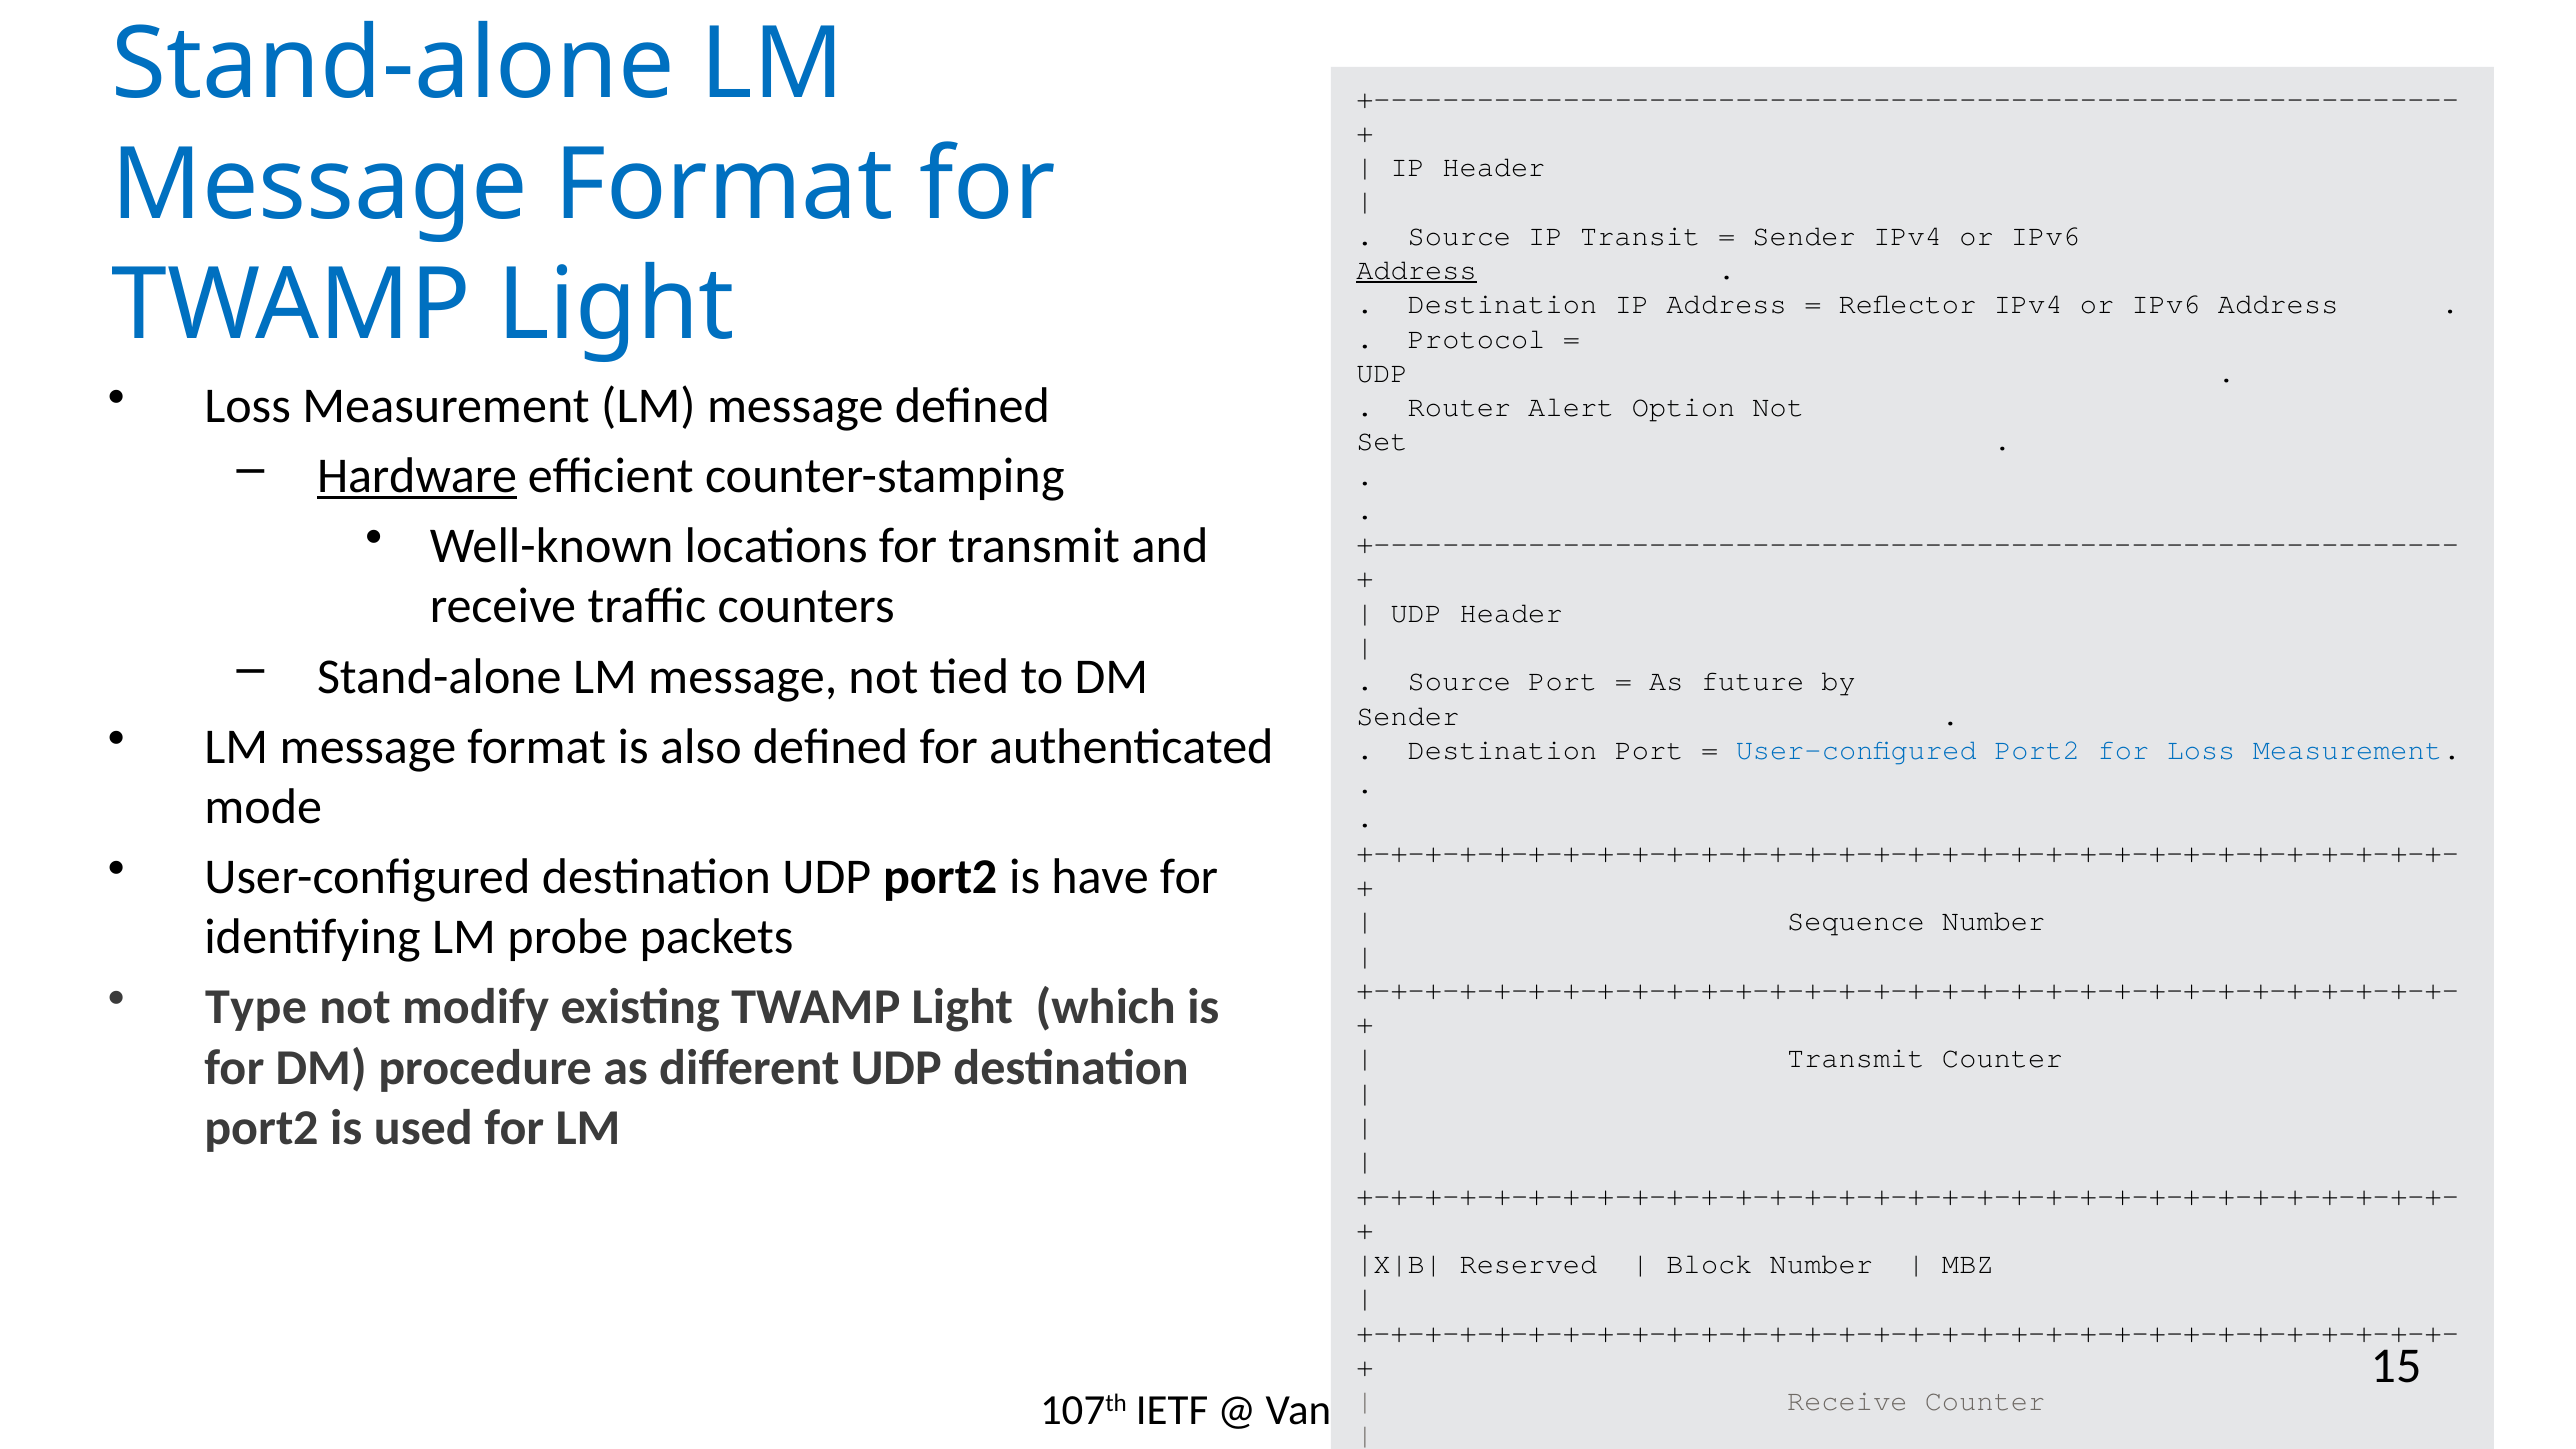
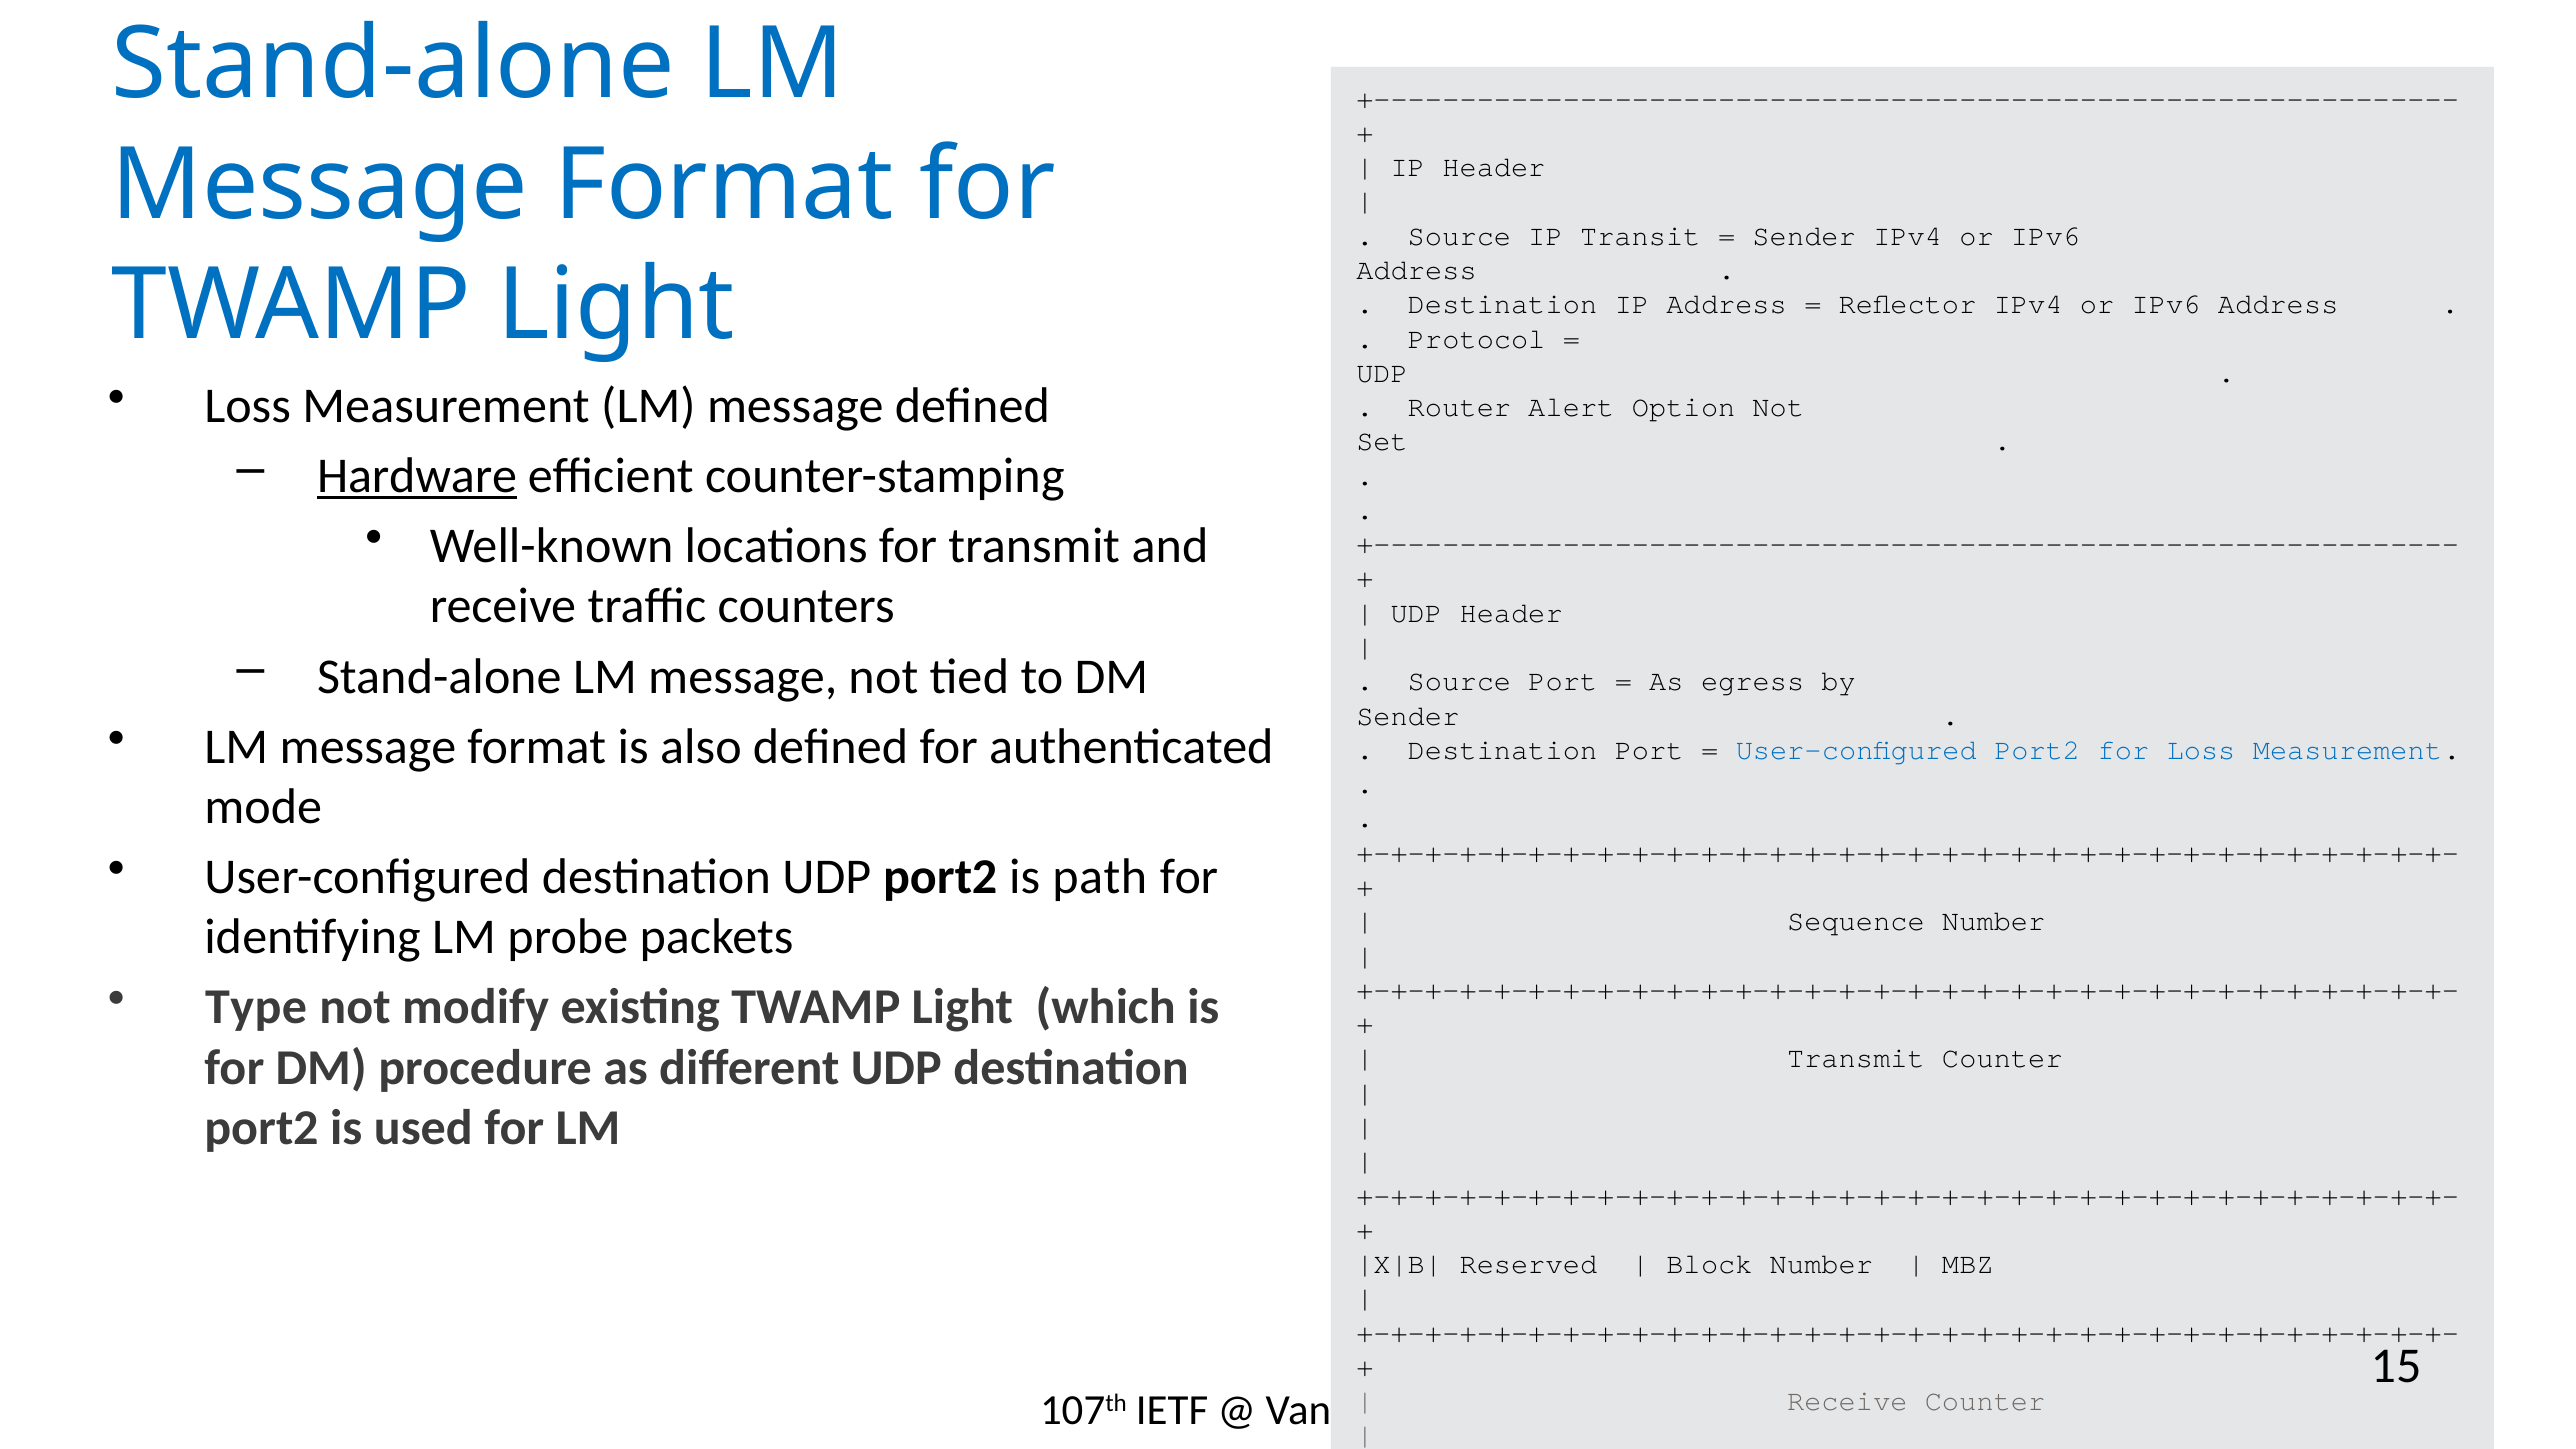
Address at (1416, 270) underline: present -> none
future: future -> egress
have: have -> path
